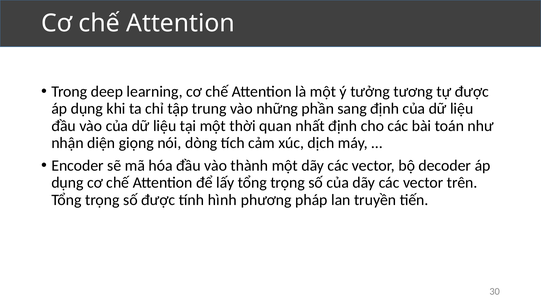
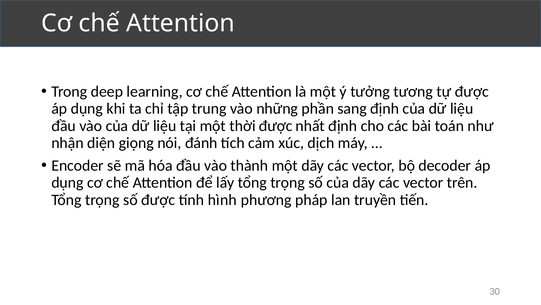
thời quan: quan -> được
dòng: dòng -> đánh
